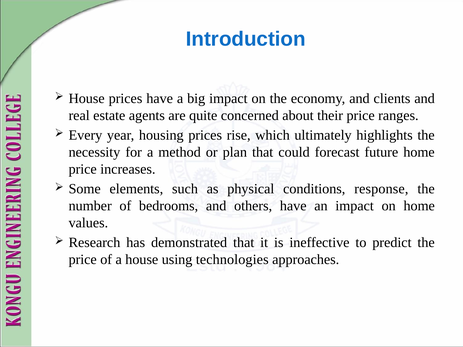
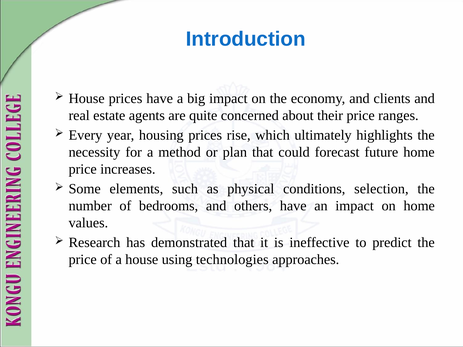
response: response -> selection
